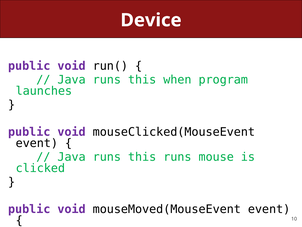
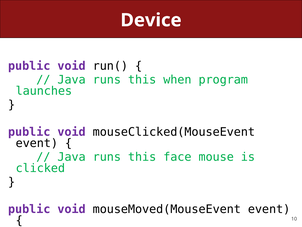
this runs: runs -> face
